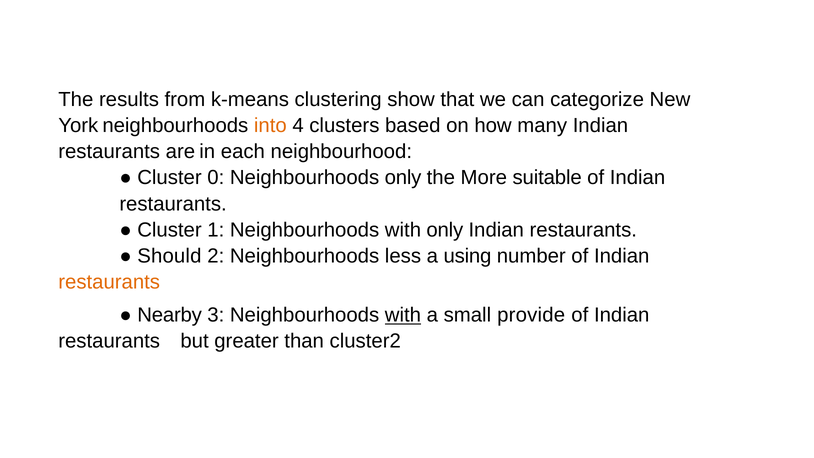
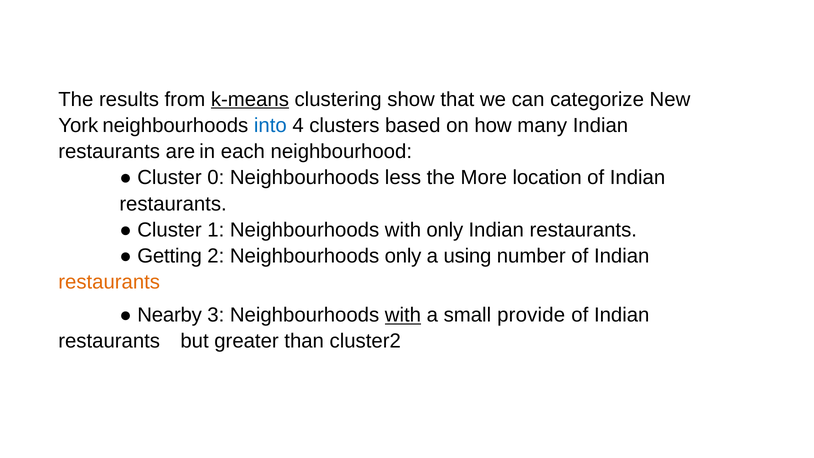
k-means underline: none -> present
into colour: orange -> blue
Neighbourhoods only: only -> less
suitable: suitable -> location
Should: Should -> Getting
Neighbourhoods less: less -> only
